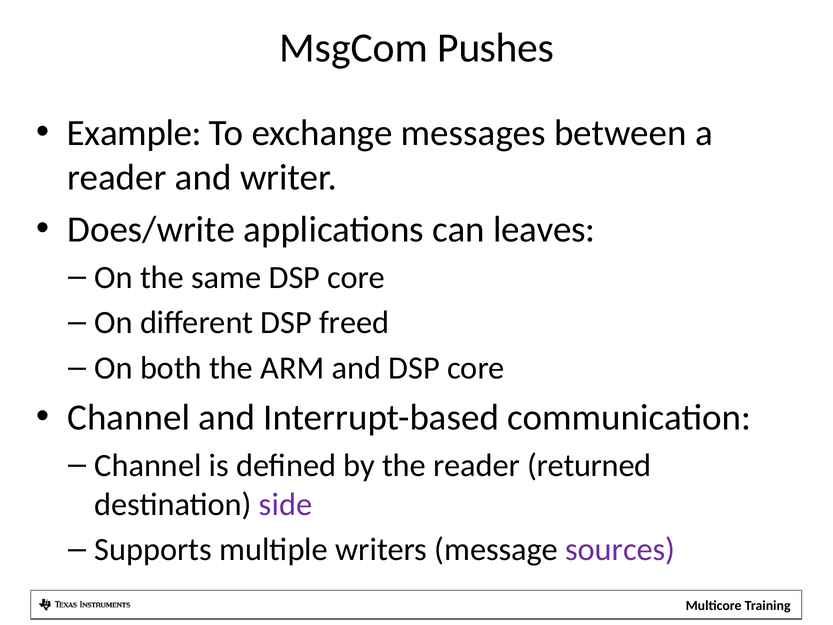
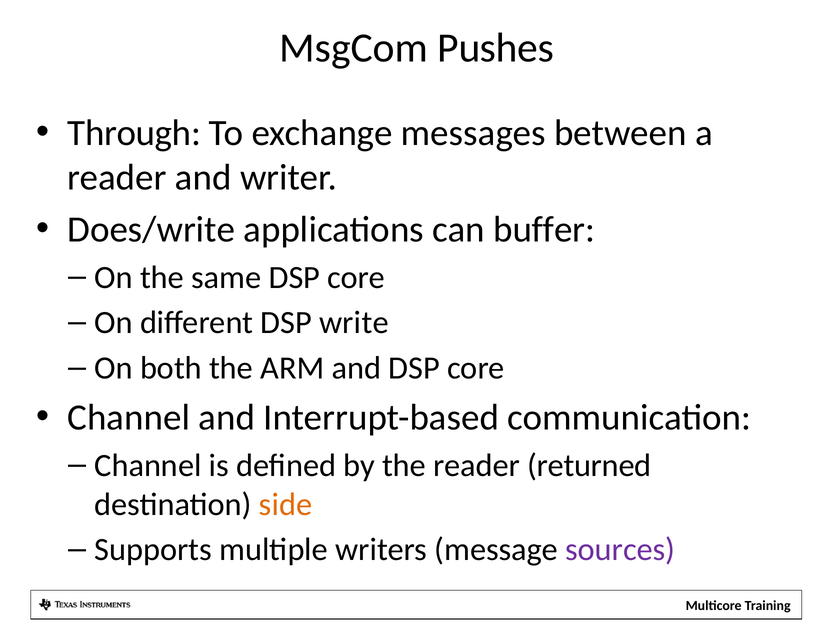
Example: Example -> Through
leaves: leaves -> buffer
freed: freed -> write
side colour: purple -> orange
